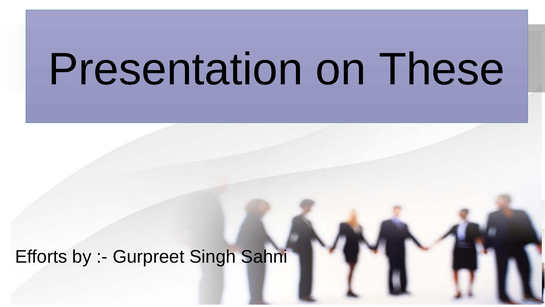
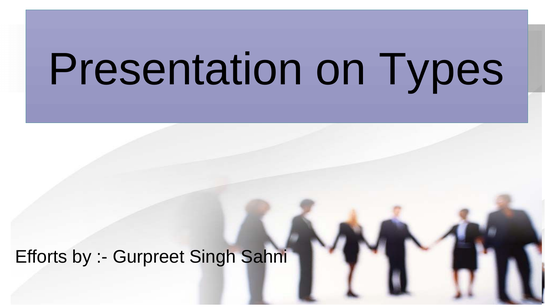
These: These -> Types
